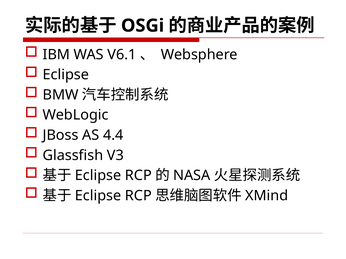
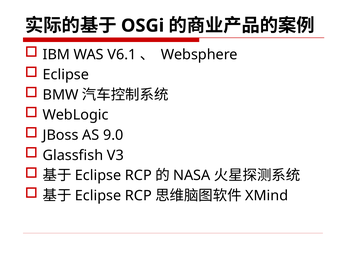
4.4: 4.4 -> 9.0
